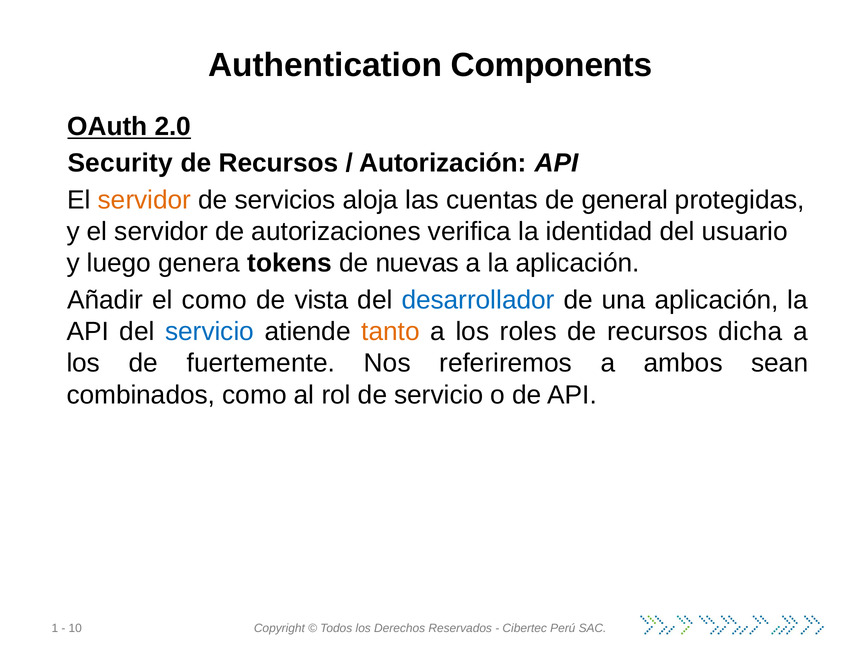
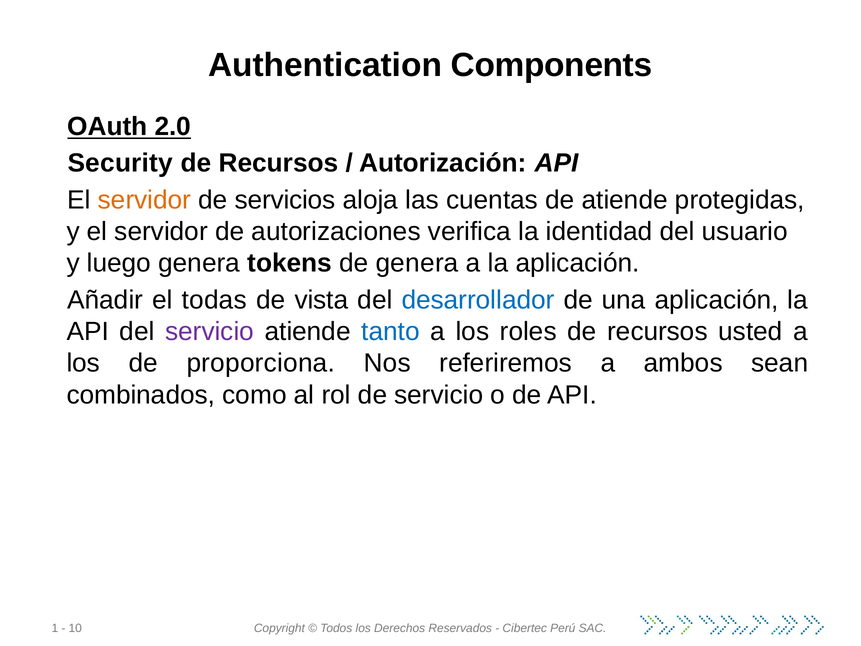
de general: general -> atiende
de nuevas: nuevas -> genera
el como: como -> todas
servicio at (210, 332) colour: blue -> purple
tanto colour: orange -> blue
dicha: dicha -> usted
fuertemente: fuertemente -> proporciona
